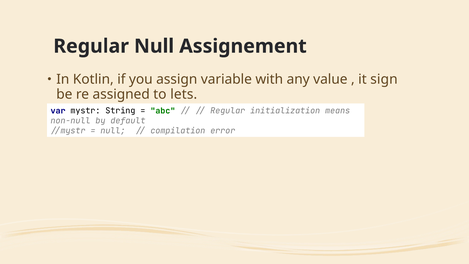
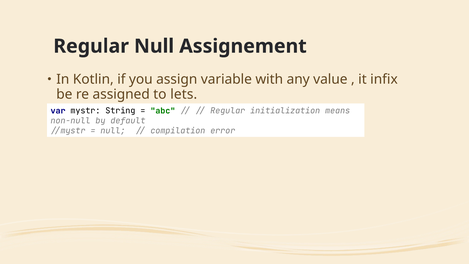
sign: sign -> infix
